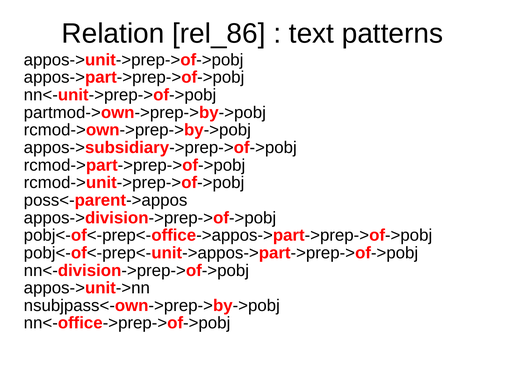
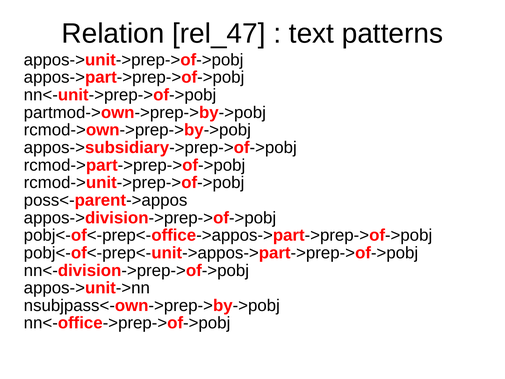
rel_86: rel_86 -> rel_47
